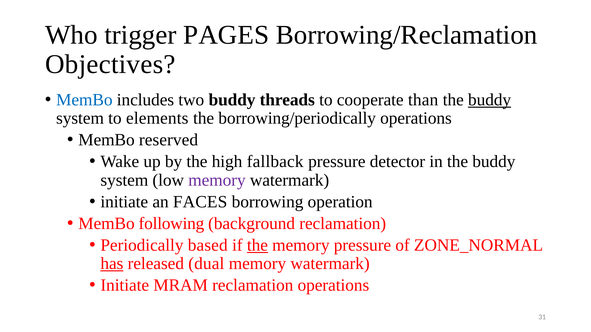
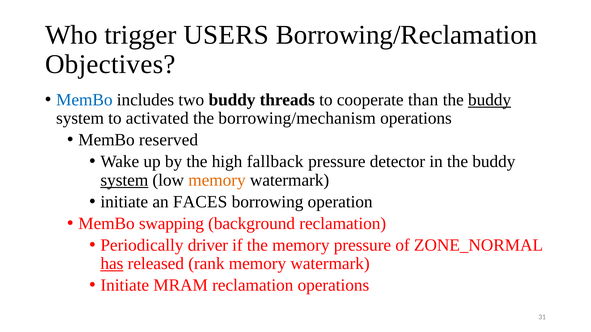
PAGES: PAGES -> USERS
elements: elements -> activated
borrowing/periodically: borrowing/periodically -> borrowing/mechanism
system at (124, 180) underline: none -> present
memory at (217, 180) colour: purple -> orange
following: following -> swapping
based: based -> driver
the at (257, 245) underline: present -> none
dual: dual -> rank
